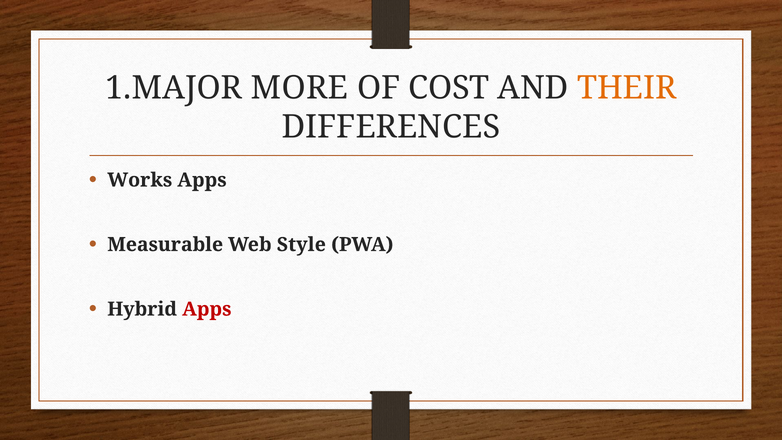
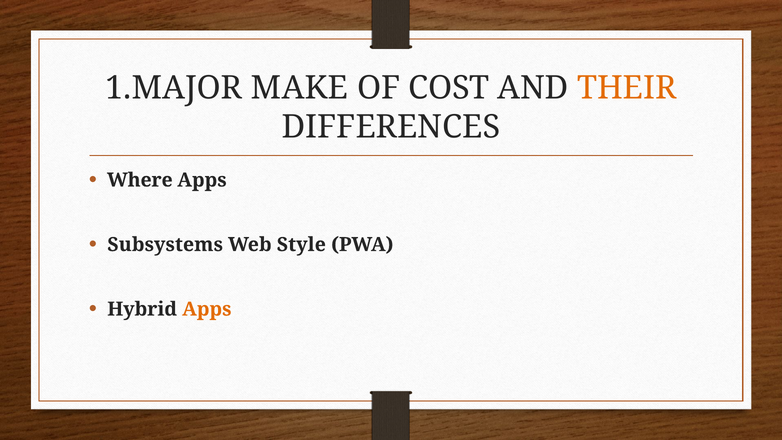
MORE: MORE -> MAKE
Works: Works -> Where
Measurable: Measurable -> Subsystems
Apps at (207, 309) colour: red -> orange
